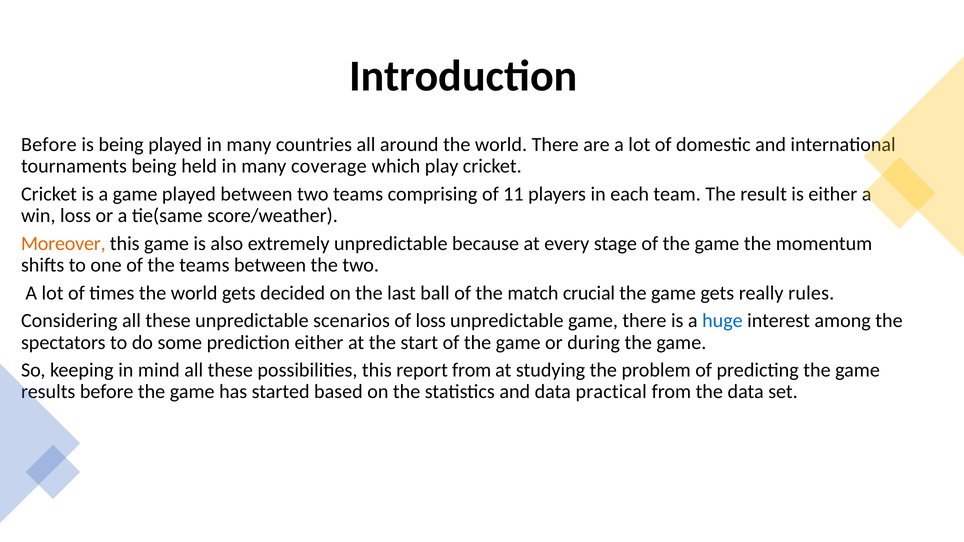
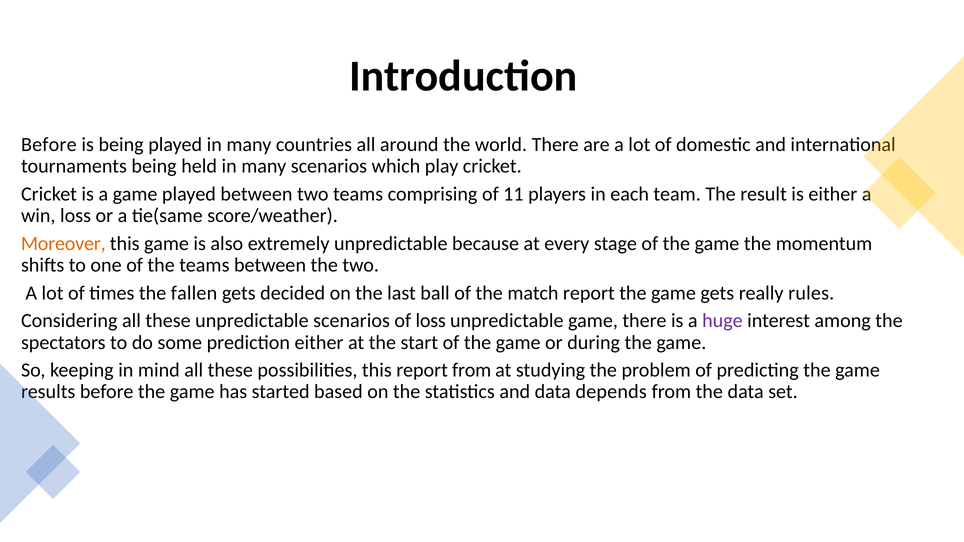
many coverage: coverage -> scenarios
times the world: world -> fallen
match crucial: crucial -> report
huge colour: blue -> purple
practical: practical -> depends
